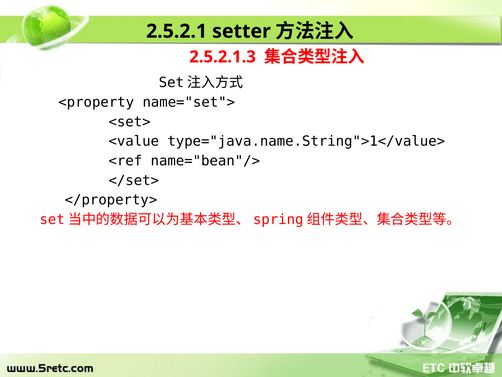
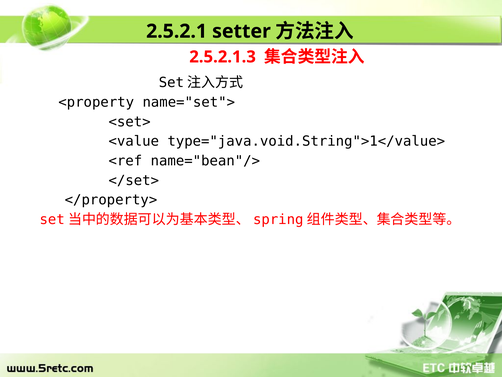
type="java.name.String">1</value>: type="java.name.String">1</value> -> type="java.void.String">1</value>
